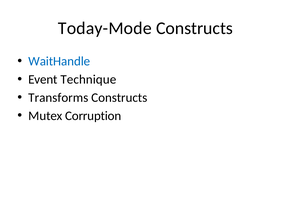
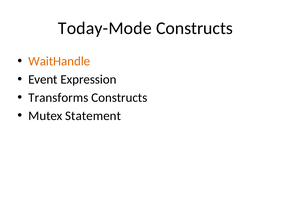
WaitHandle colour: blue -> orange
Technique: Technique -> Expression
Corruption: Corruption -> Statement
